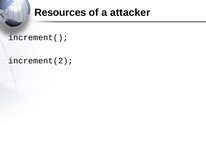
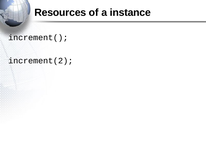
attacker: attacker -> instance
